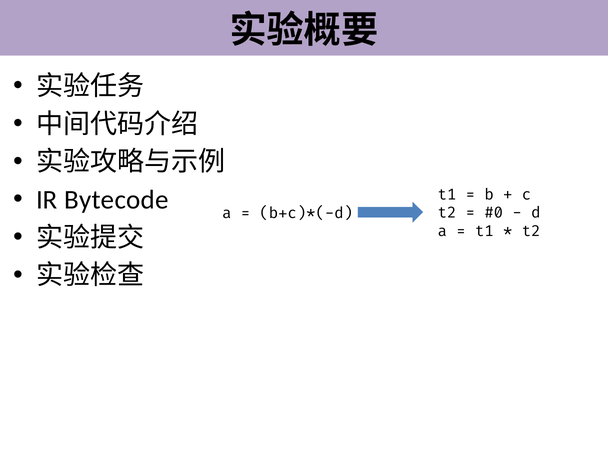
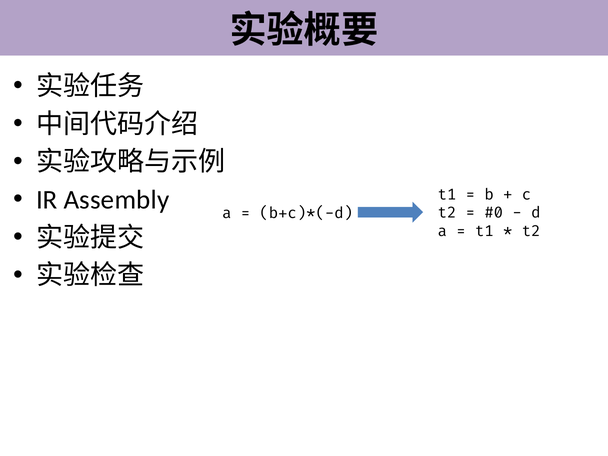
Bytecode: Bytecode -> Assembly
